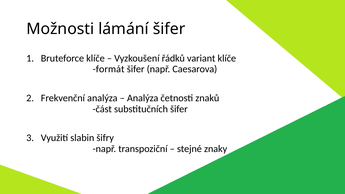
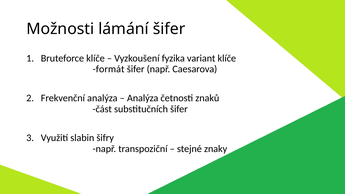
řádků: řádků -> fyzika
